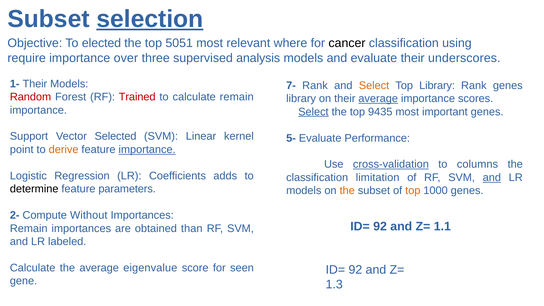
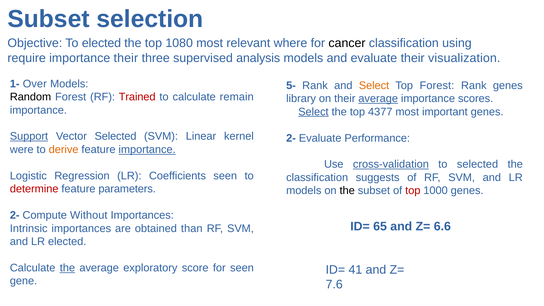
selection underline: present -> none
5051: 5051 -> 1080
importance over: over -> their
underscores: underscores -> visualization
1- Their: Their -> Over
7-: 7- -> 5-
Top Library: Library -> Forest
Random colour: red -> black
9435: 9435 -> 4377
Support underline: none -> present
5- at (291, 138): 5- -> 2-
point: point -> were
to columns: columns -> selected
Coefficients adds: adds -> seen
limitation: limitation -> suggests
and at (492, 178) underline: present -> none
determine colour: black -> red
the at (347, 191) colour: orange -> black
top at (413, 191) colour: orange -> red
92 at (380, 226): 92 -> 65
1.1: 1.1 -> 6.6
Remain at (29, 228): Remain -> Intrinsic
LR labeled: labeled -> elected
the at (67, 268) underline: none -> present
eigenvalue: eigenvalue -> exploratory
92 at (355, 270): 92 -> 41
1.3: 1.3 -> 7.6
